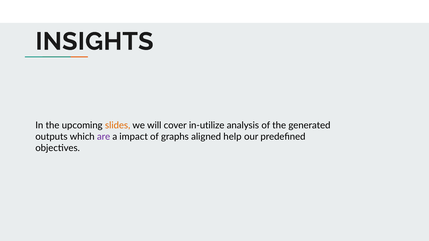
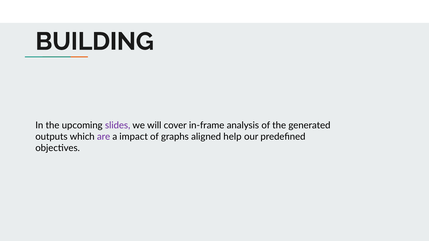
INSIGHTS: INSIGHTS -> BUILDING
slides colour: orange -> purple
in-utilize: in-utilize -> in-frame
